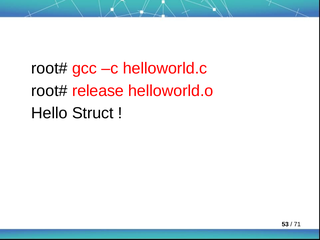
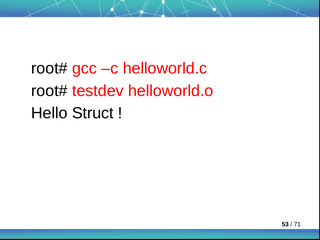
release: release -> testdev
